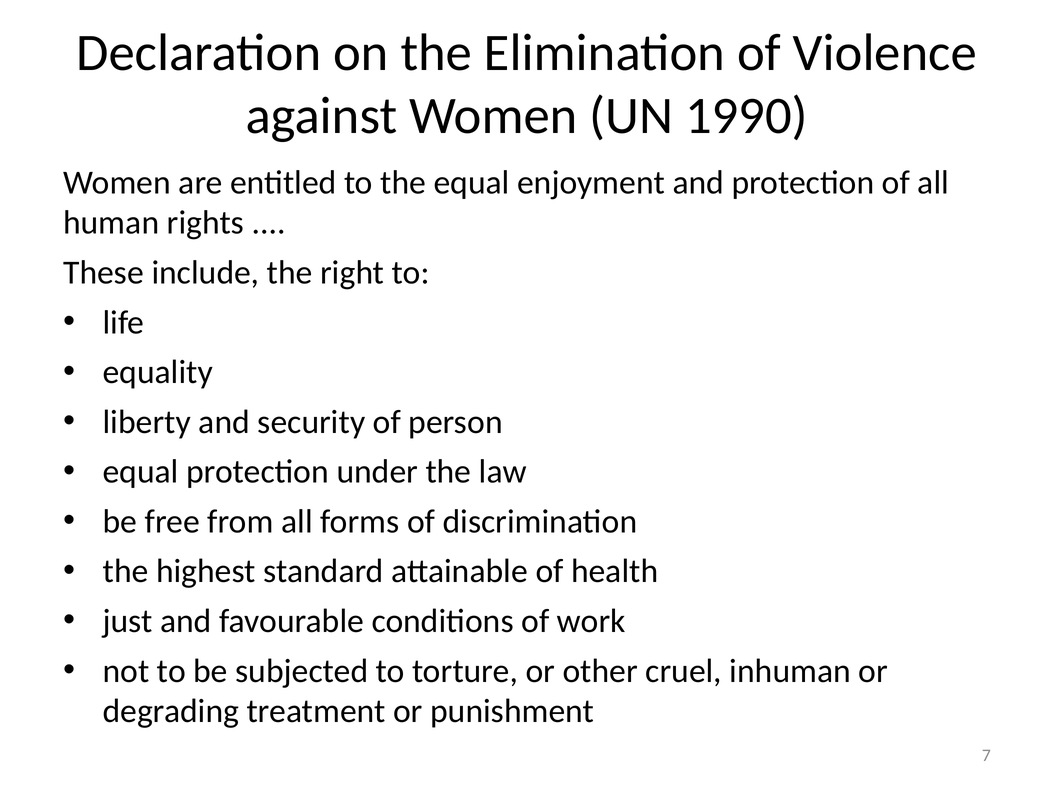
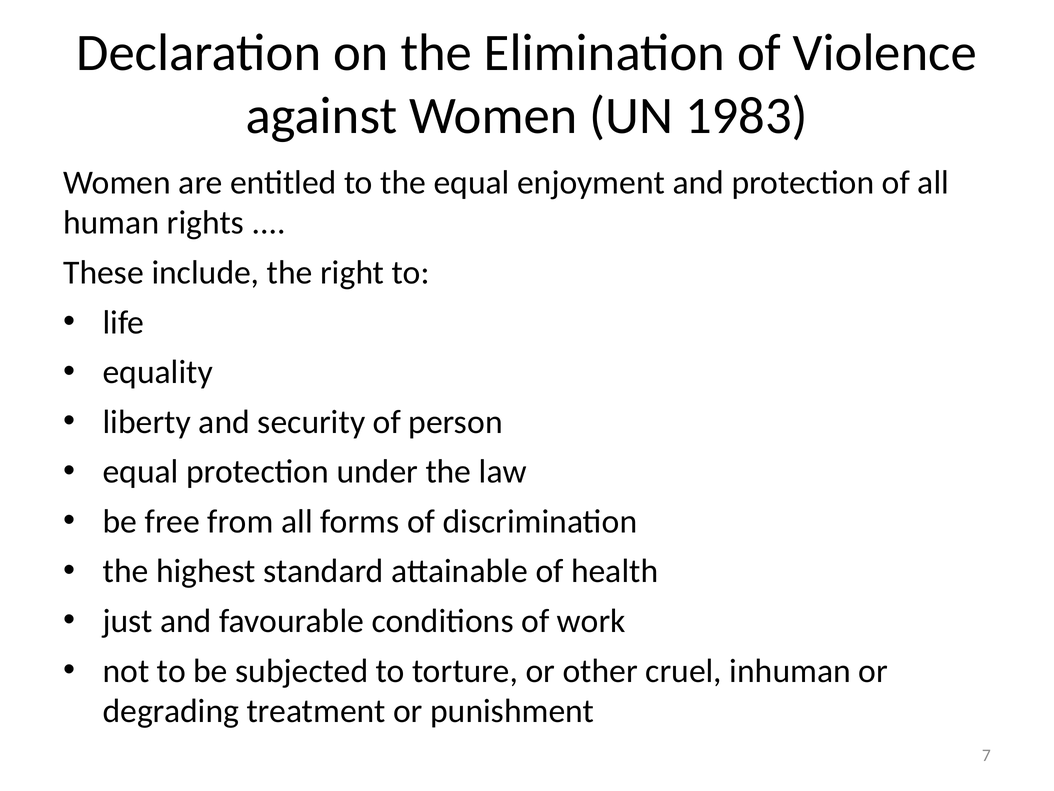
1990: 1990 -> 1983
